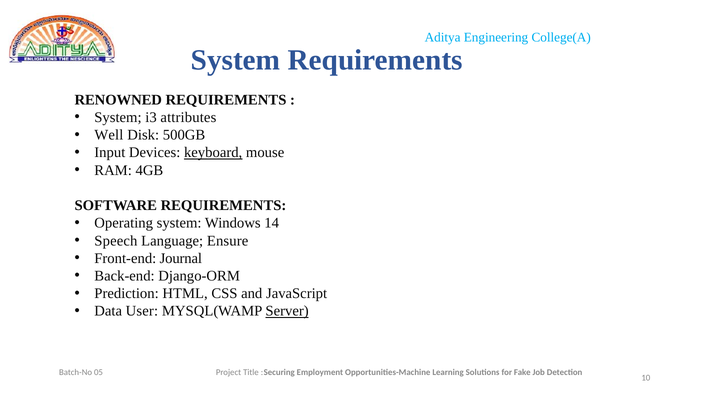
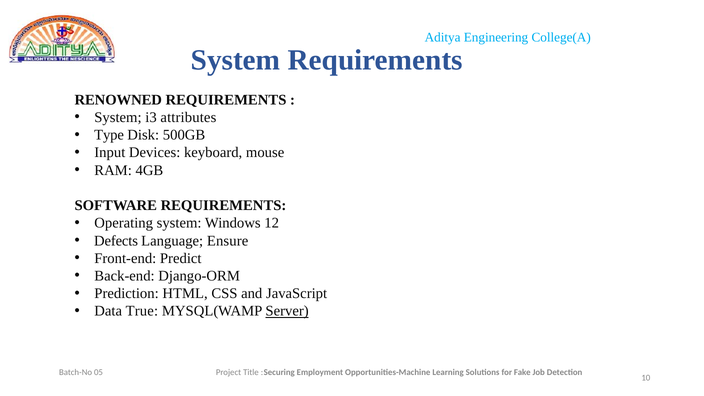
Well: Well -> Type
keyboard underline: present -> none
14: 14 -> 12
Speech: Speech -> Defects
Journal: Journal -> Predict
User: User -> True
